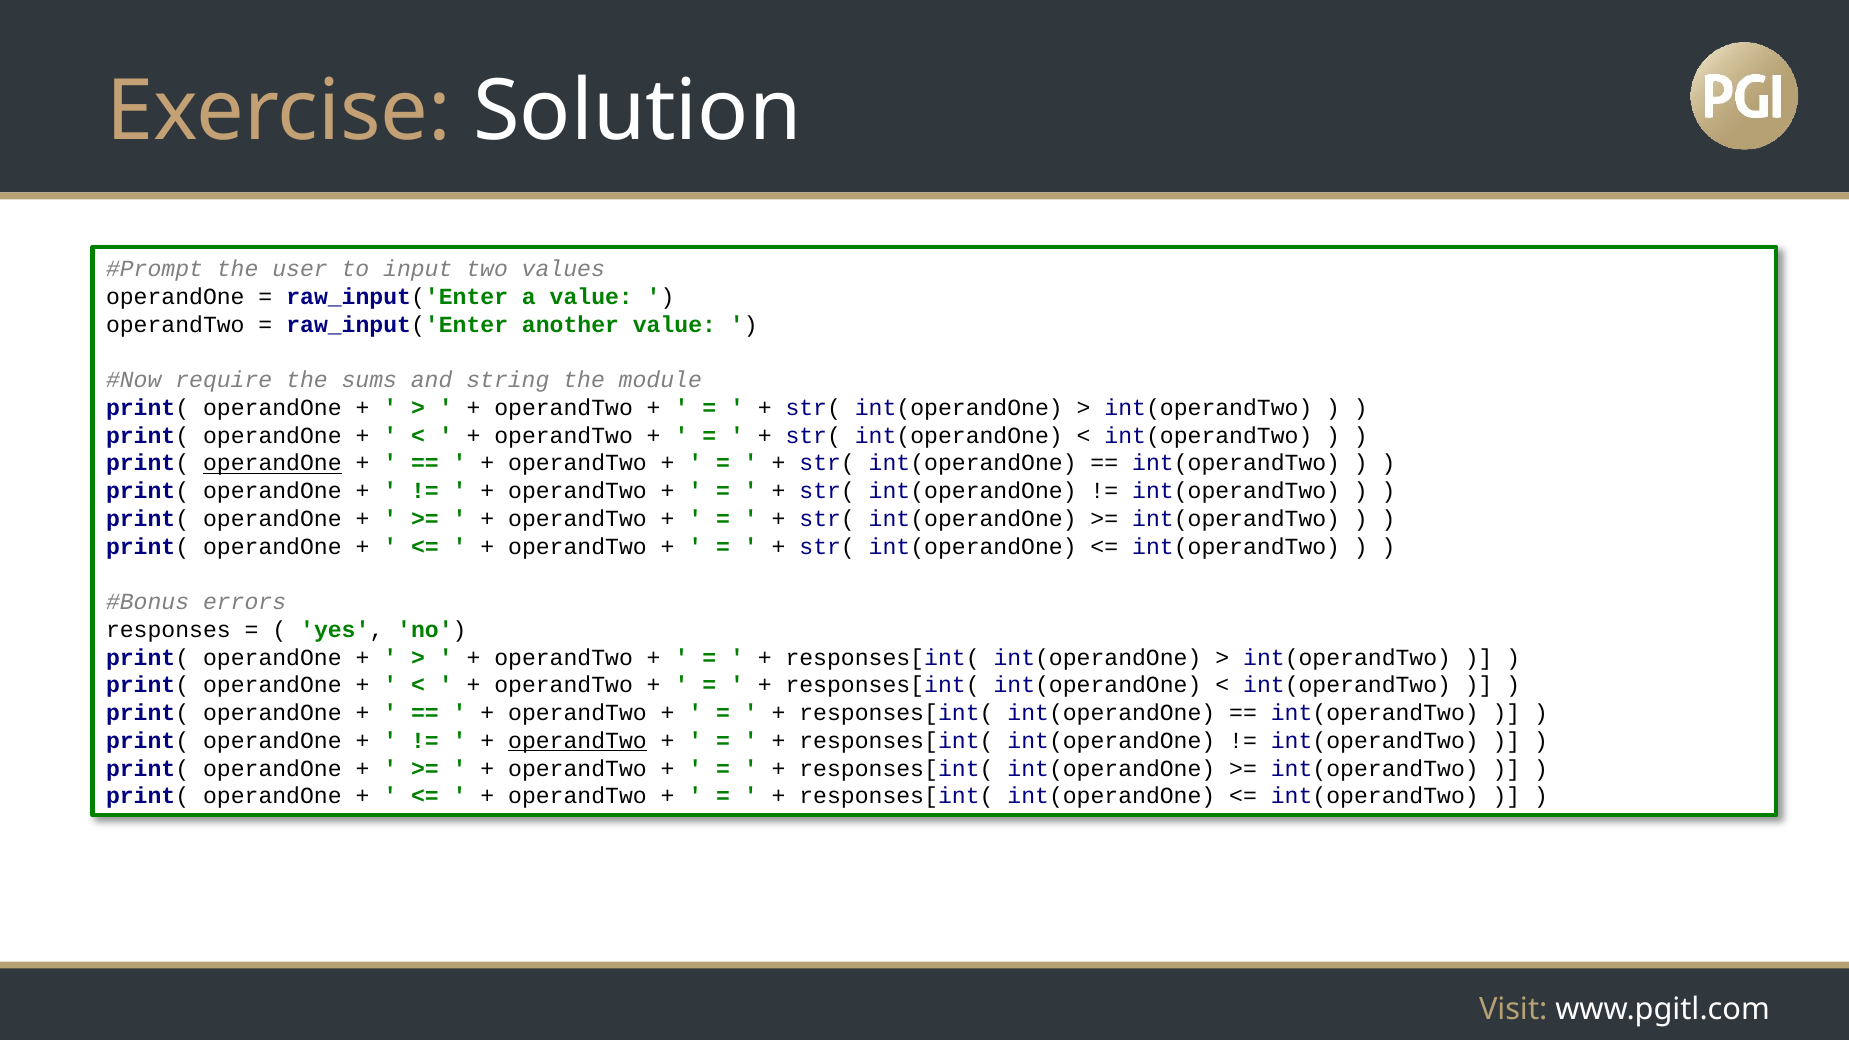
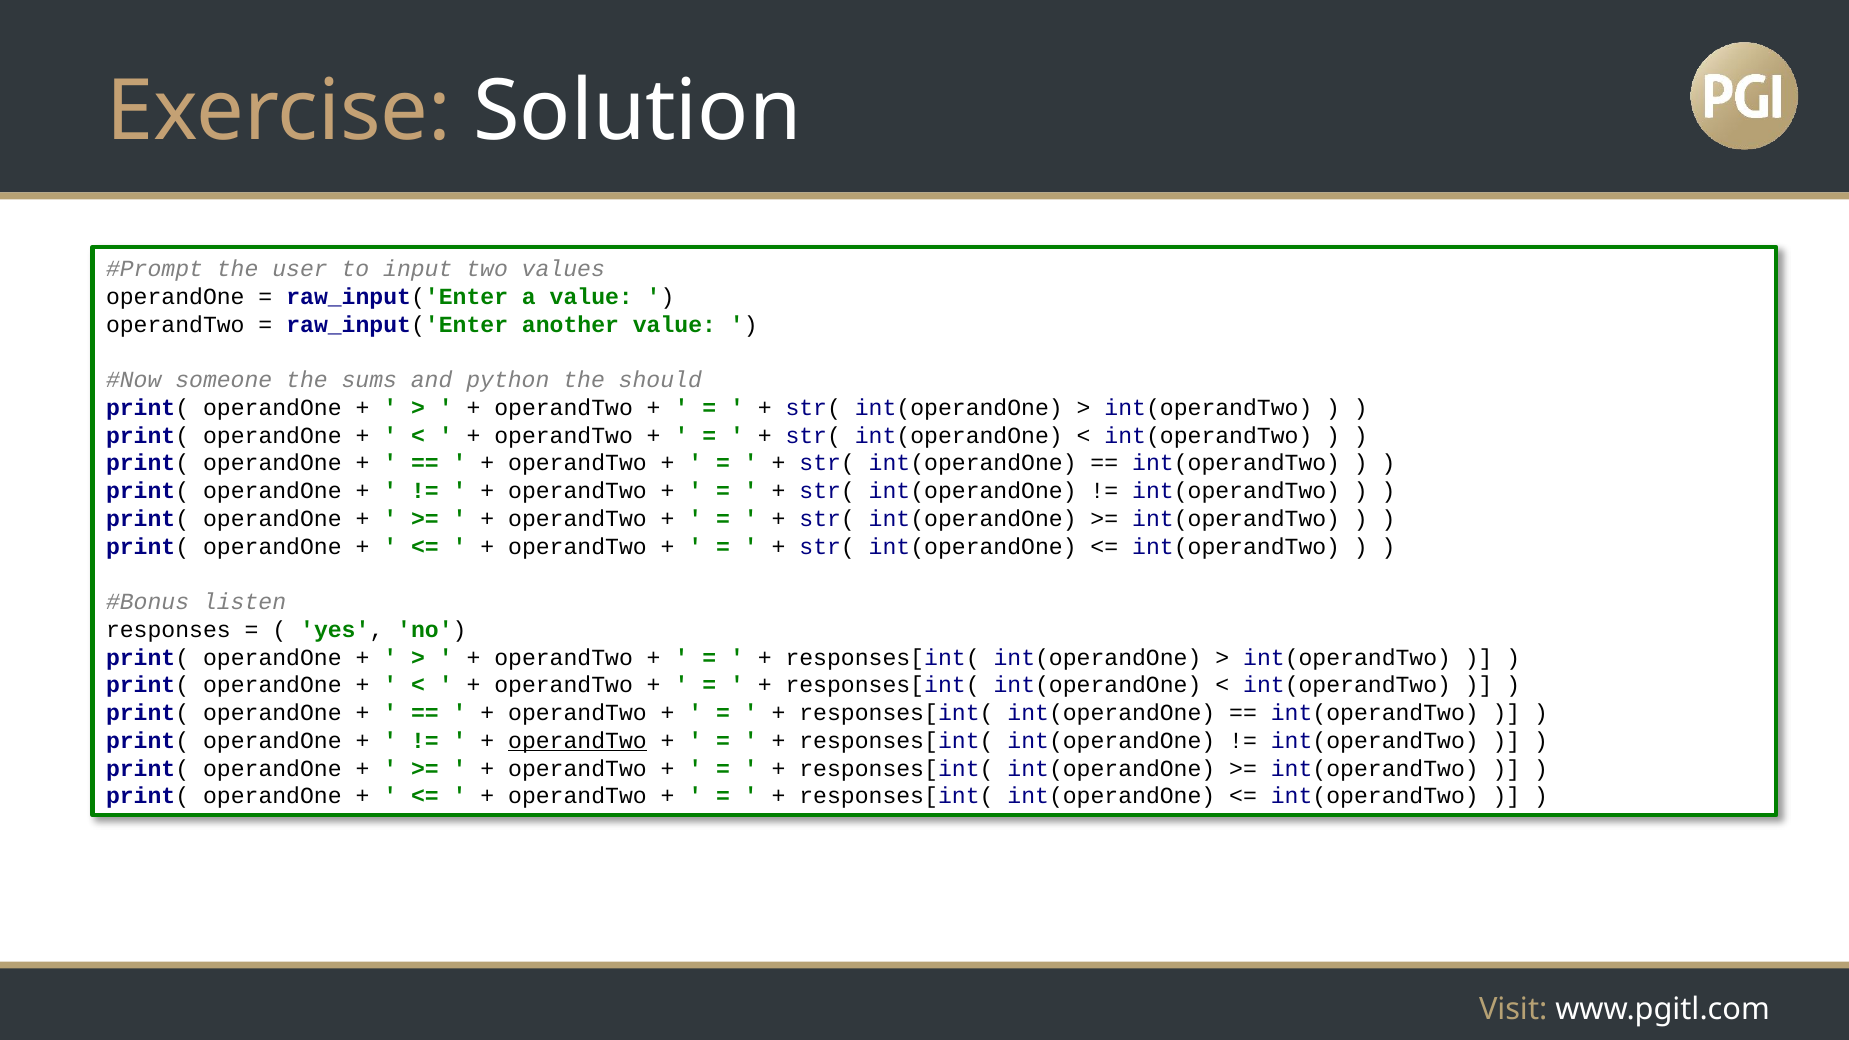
require: require -> someone
string: string -> python
module: module -> should
operandOne at (272, 463) underline: present -> none
errors: errors -> listen
